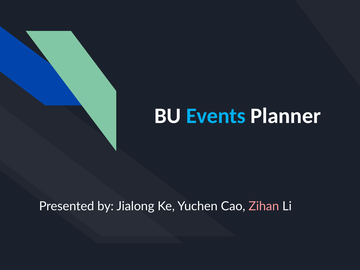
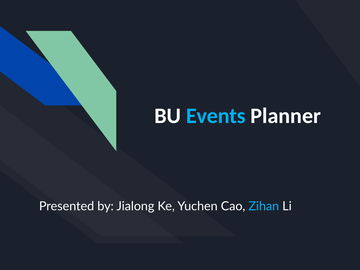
Zihan colour: pink -> light blue
